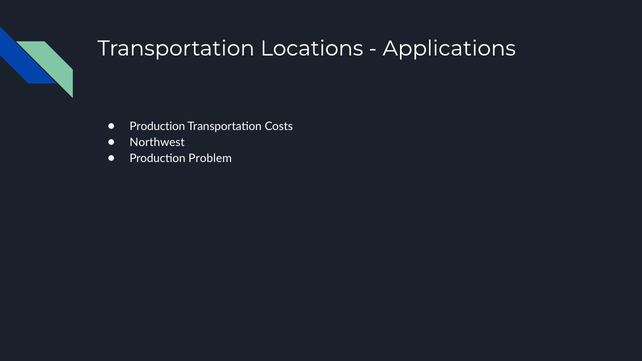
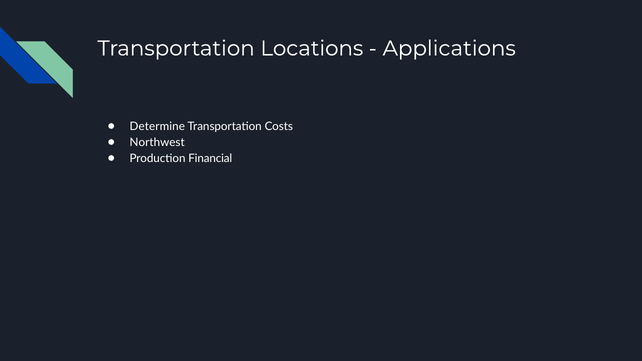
Production at (157, 126): Production -> Determine
Problem: Problem -> Financial
